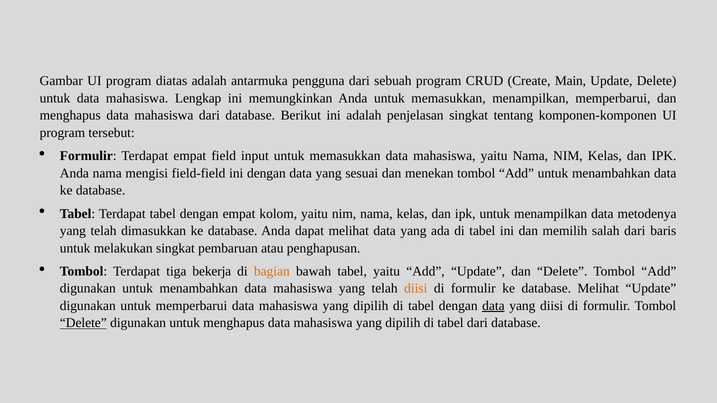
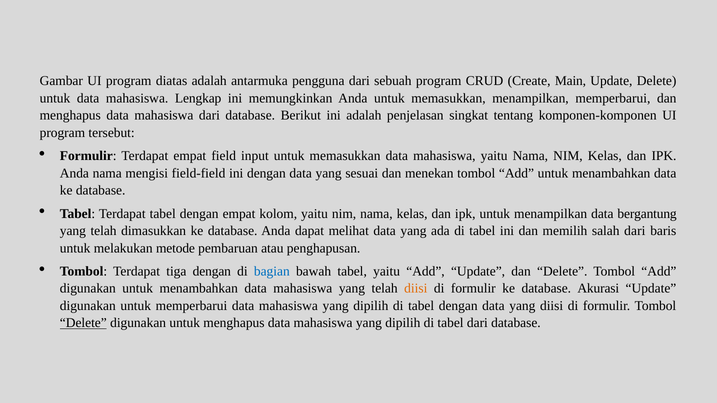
metodenya: metodenya -> bergantung
melakukan singkat: singkat -> metode
tiga bekerja: bekerja -> dengan
bagian colour: orange -> blue
database Melihat: Melihat -> Akurasi
data at (493, 306) underline: present -> none
